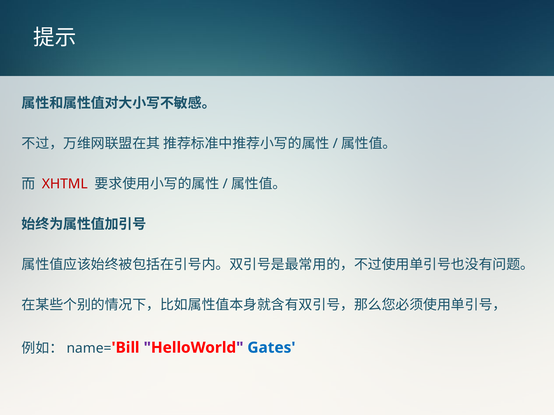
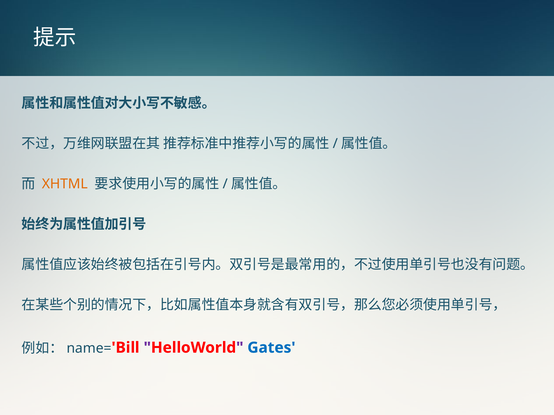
XHTML colour: red -> orange
